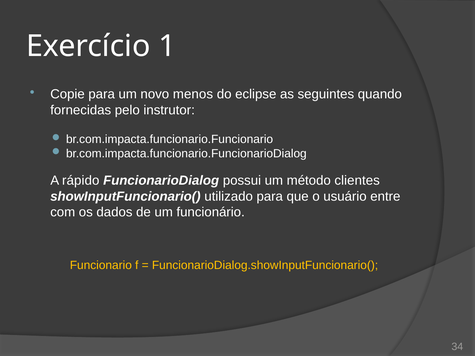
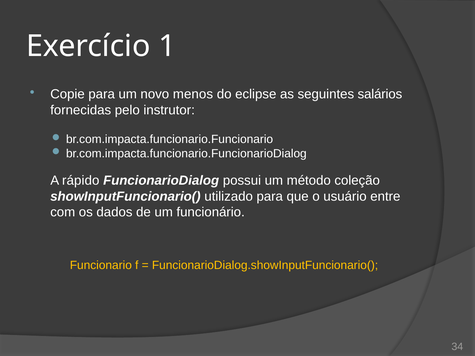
quando: quando -> salários
clientes: clientes -> coleção
